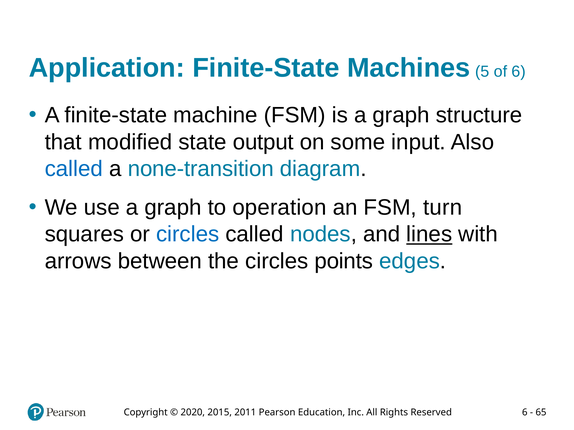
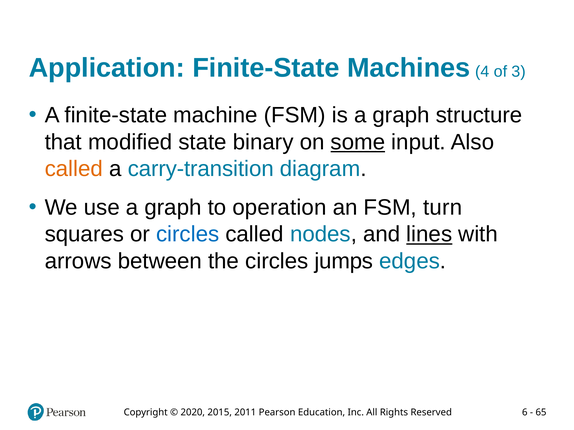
5: 5 -> 4
of 6: 6 -> 3
output: output -> binary
some underline: none -> present
called at (74, 169) colour: blue -> orange
none-transition: none-transition -> carry-transition
points: points -> jumps
